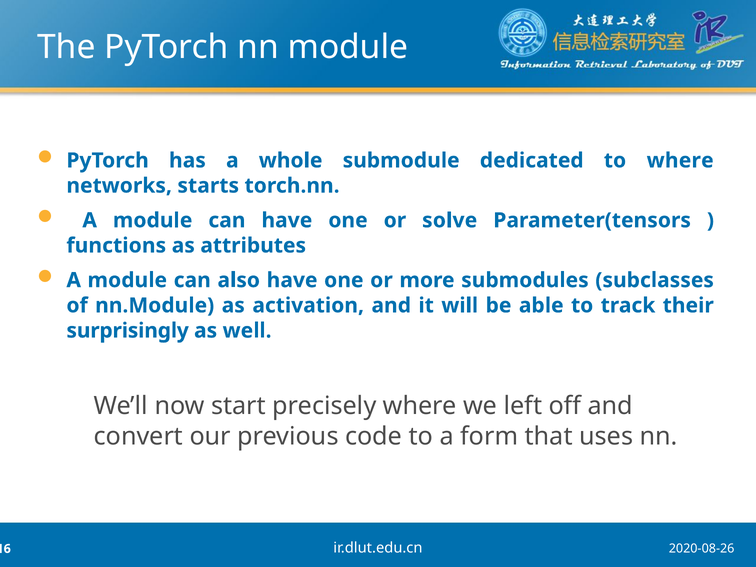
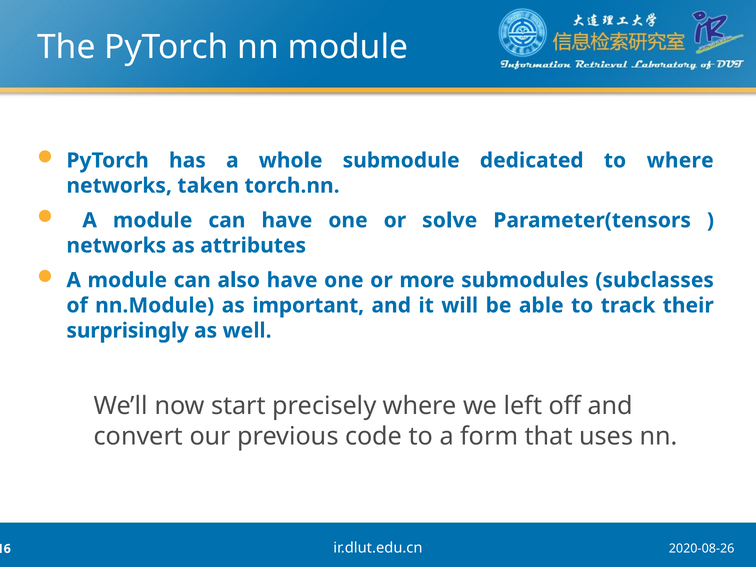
starts: starts -> taken
functions at (116, 246): functions -> networks
activation: activation -> important
